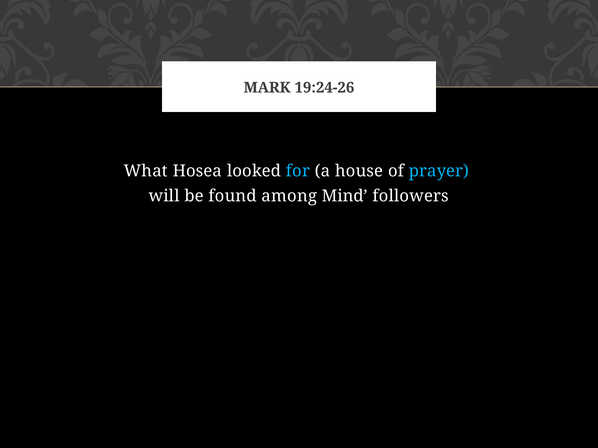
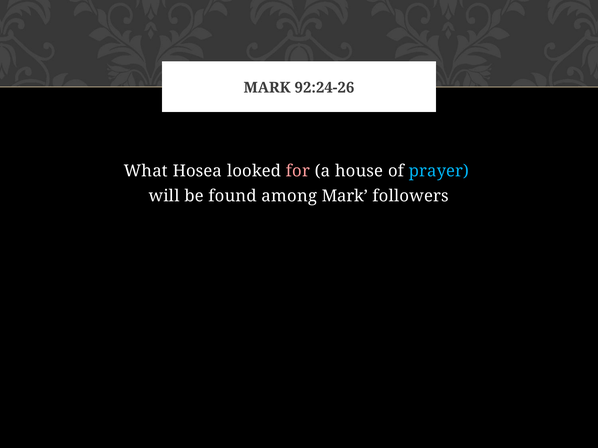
19:24-26: 19:24-26 -> 92:24-26
for colour: light blue -> pink
among Mind: Mind -> Mark
